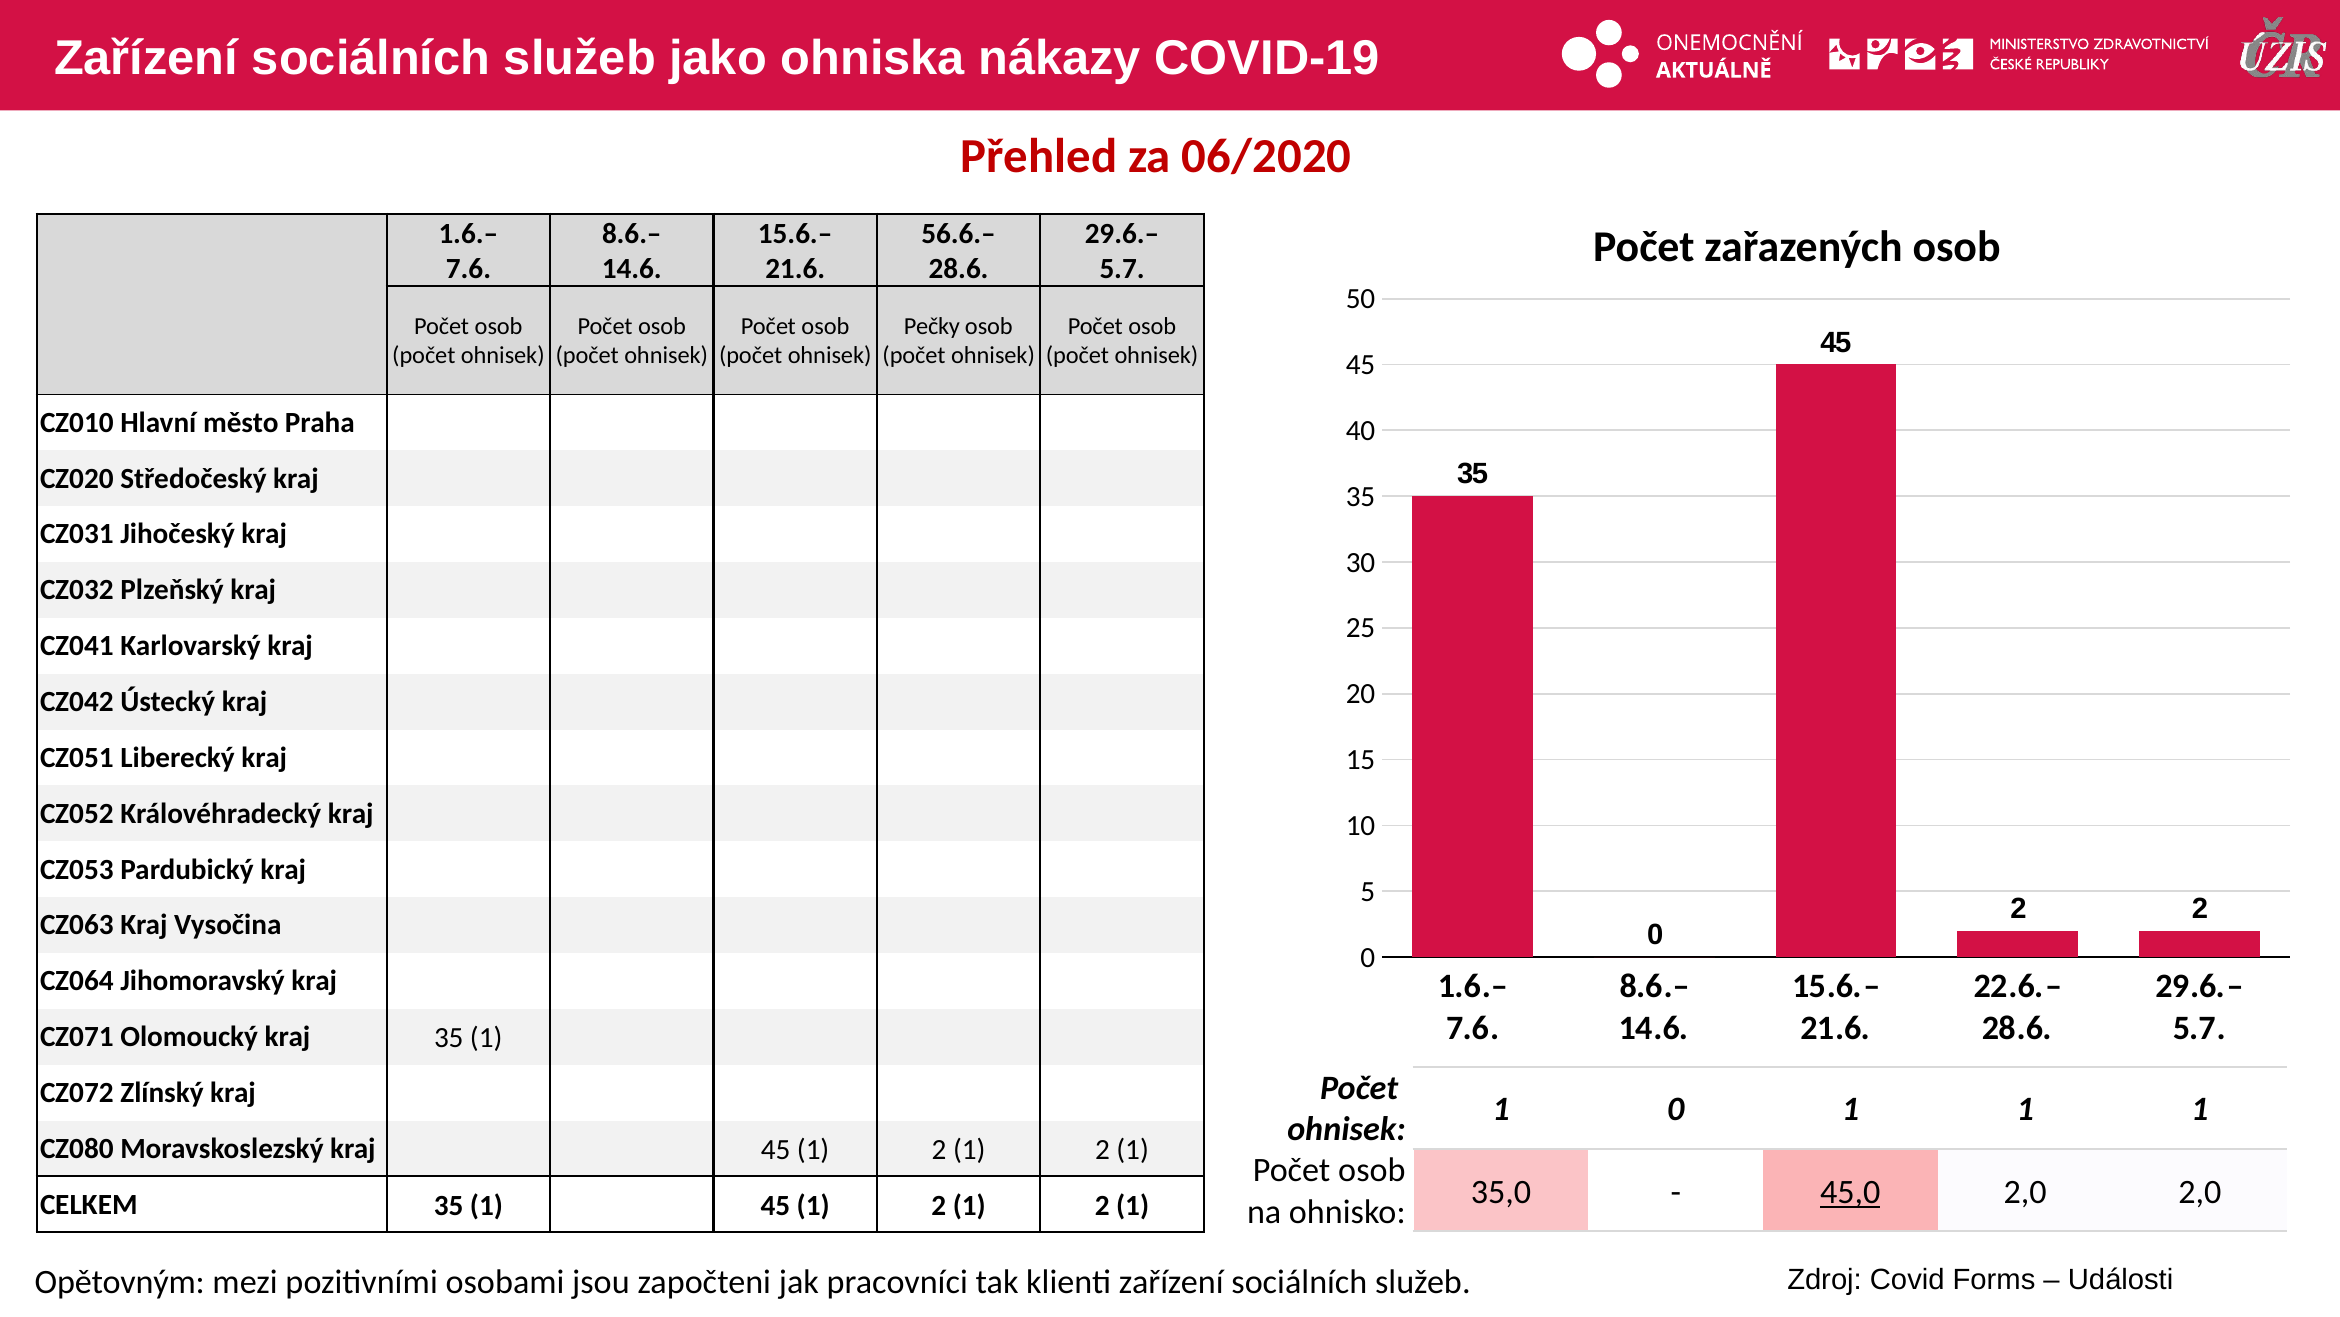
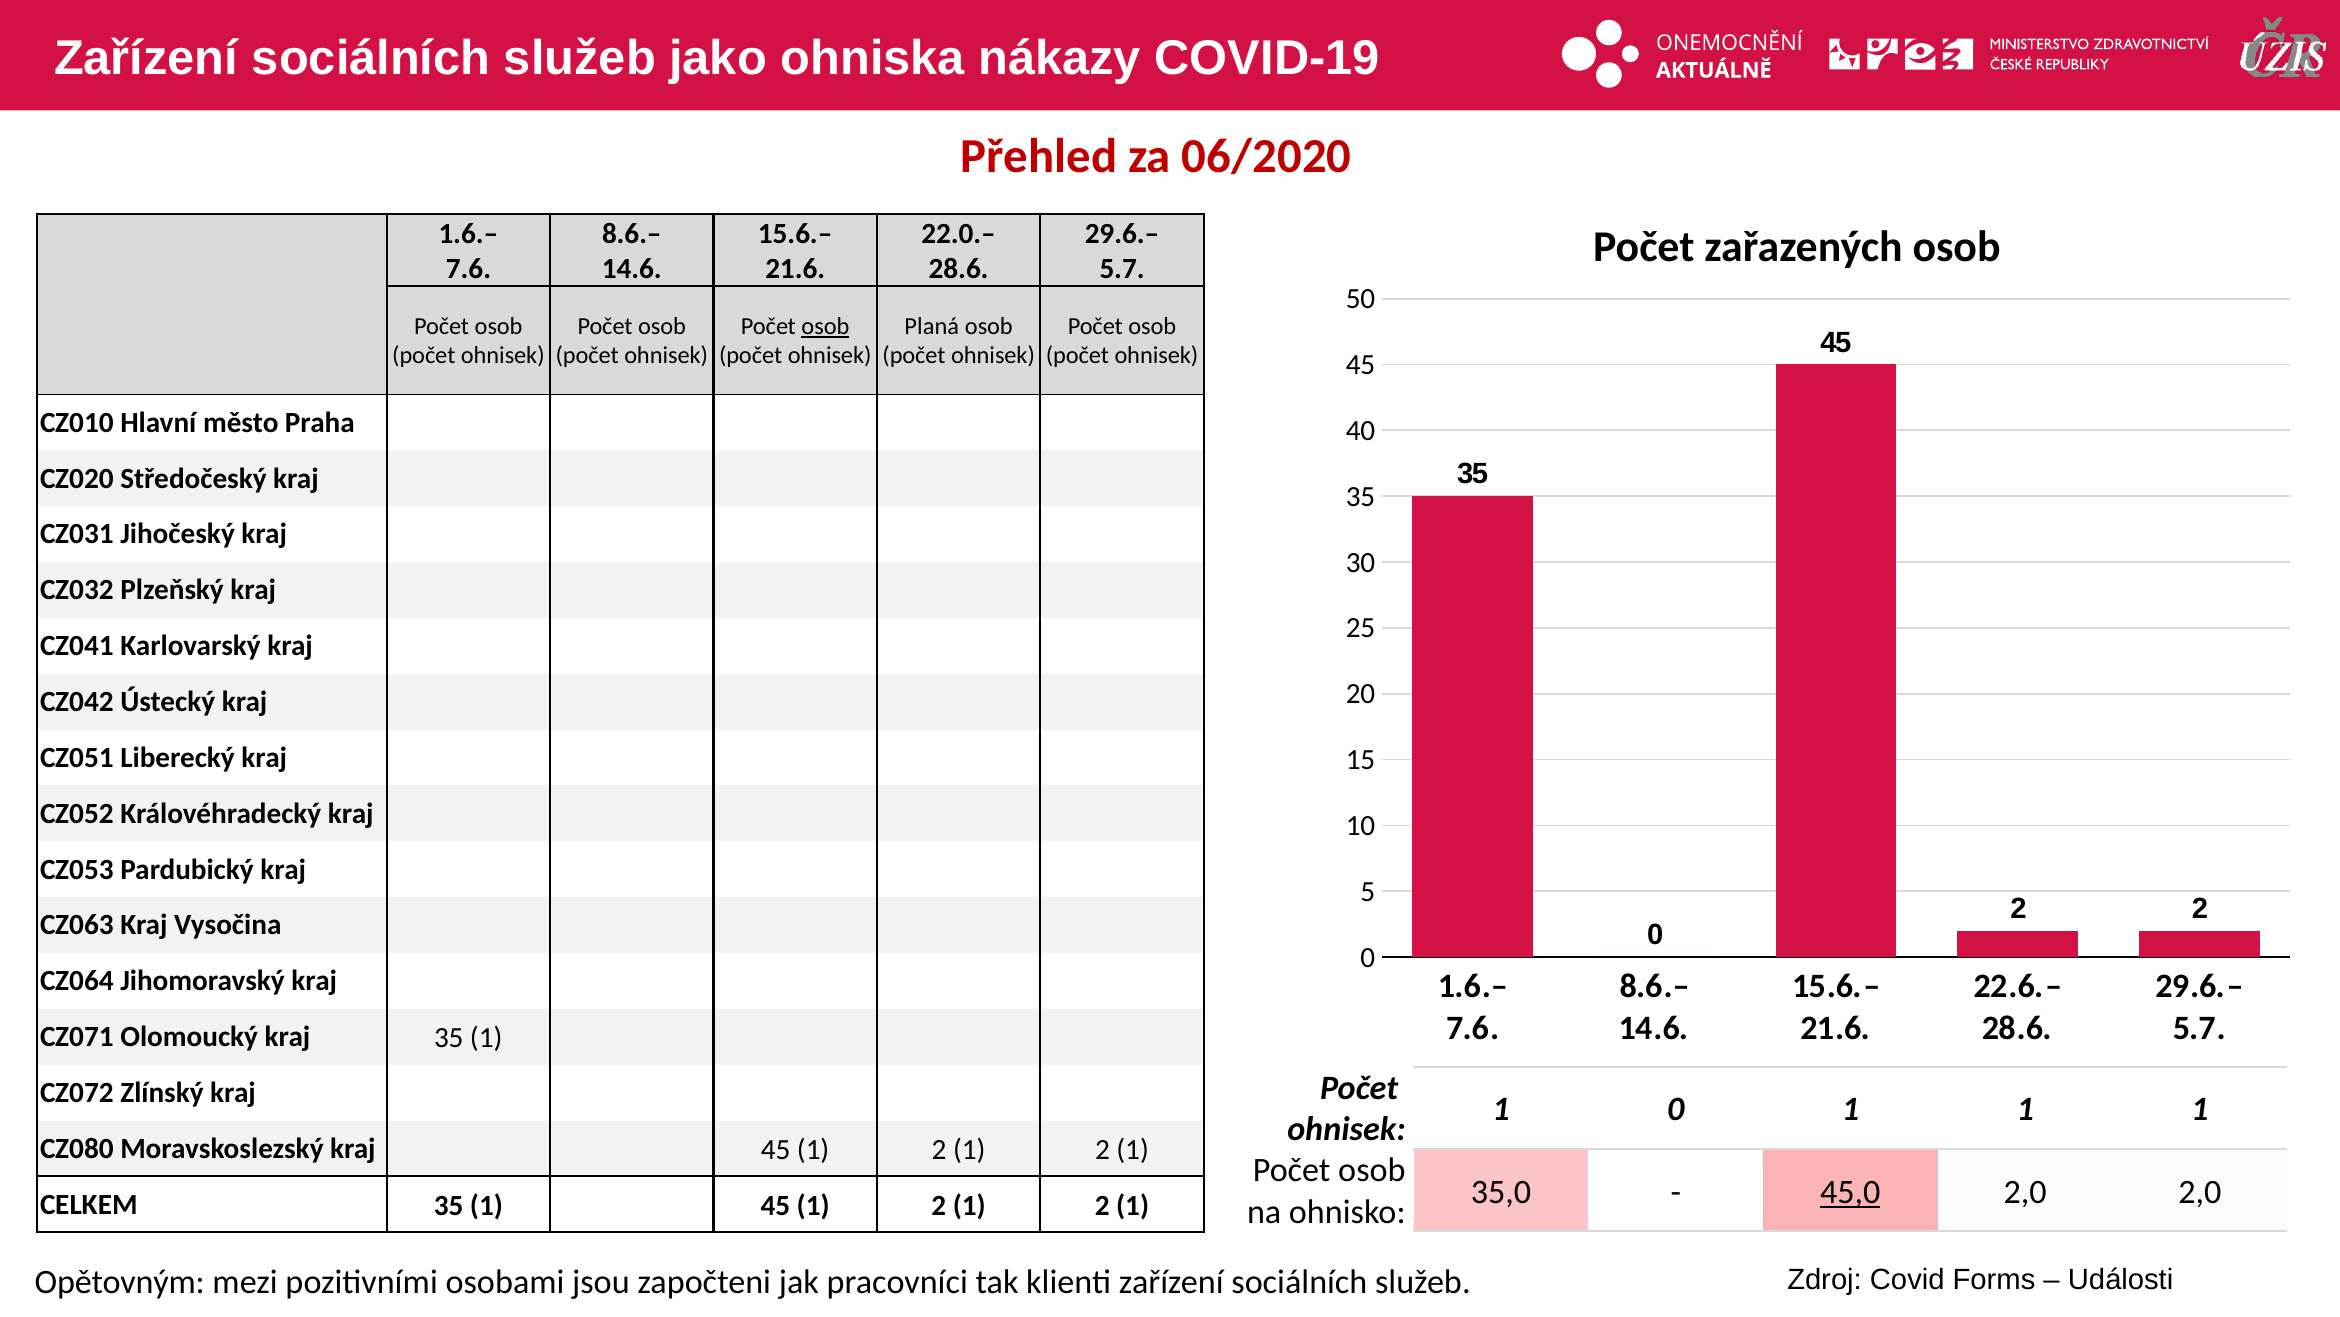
56.6.–: 56.6.– -> 22.0.–
osob at (825, 326) underline: none -> present
Pečky: Pečky -> Planá
